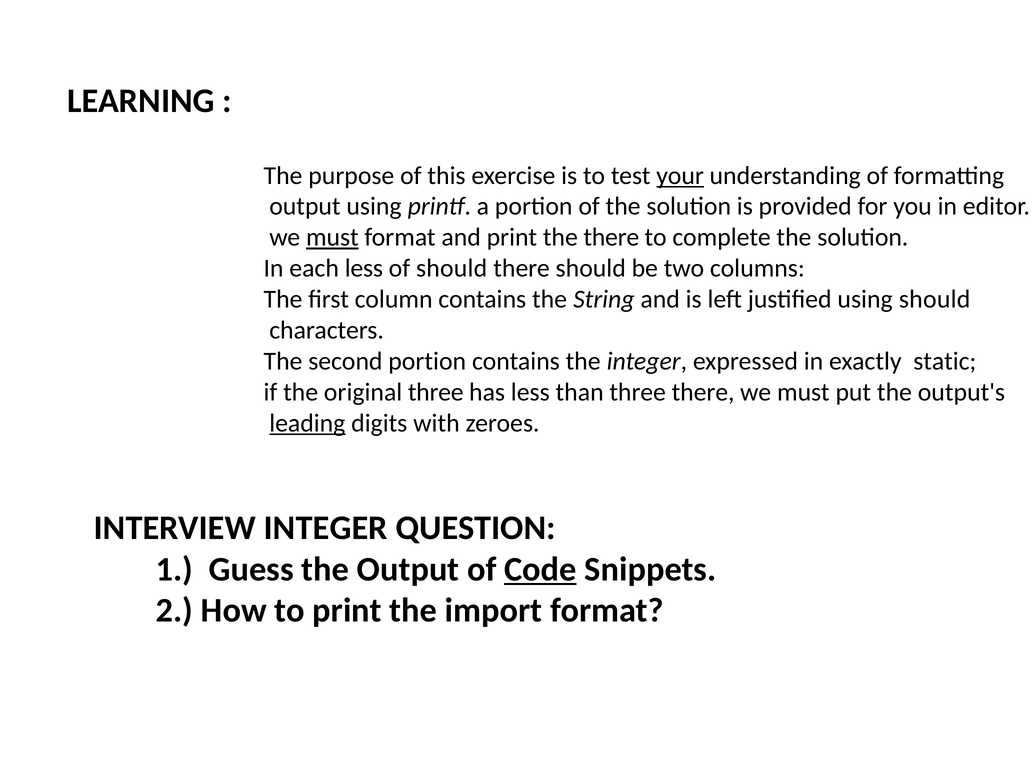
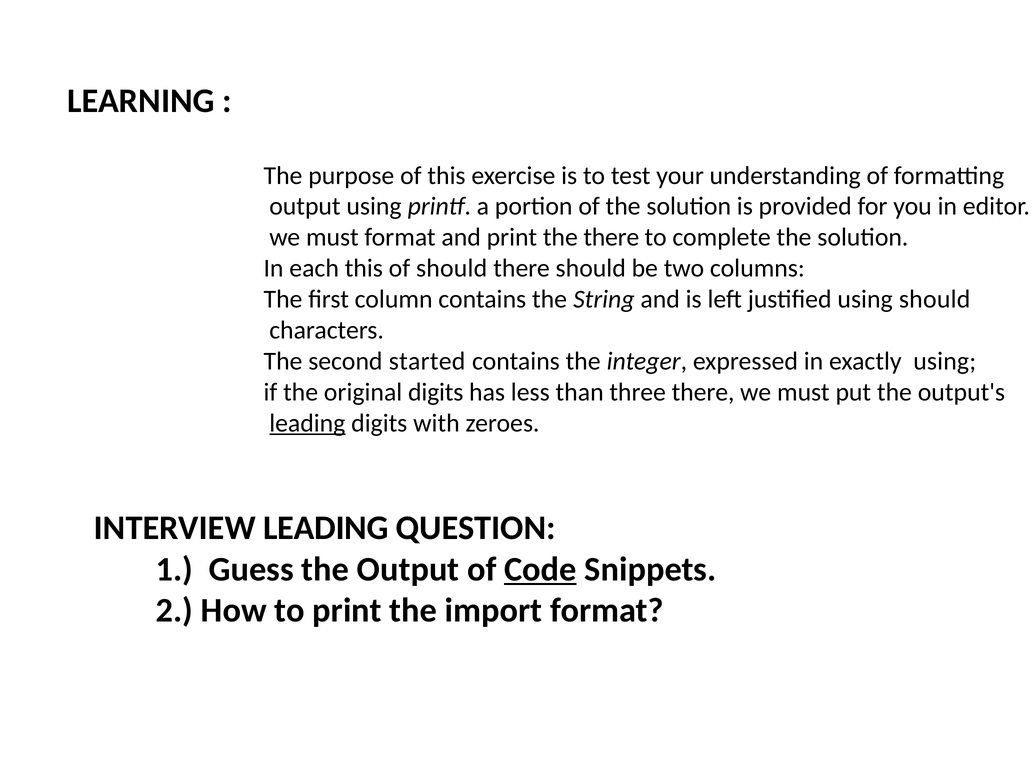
your underline: present -> none
must at (332, 237) underline: present -> none
each less: less -> this
second portion: portion -> started
exactly static: static -> using
original three: three -> digits
INTERVIEW INTEGER: INTEGER -> LEADING
